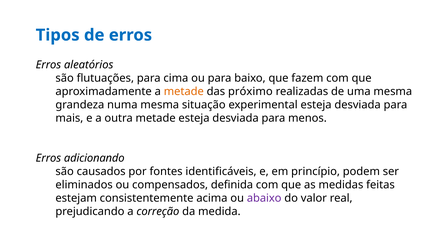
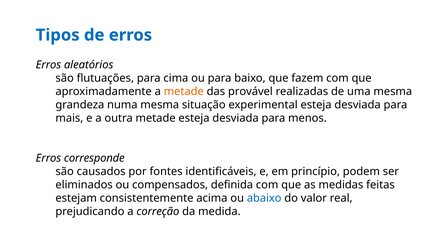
próximo: próximo -> provável
adicionando: adicionando -> corresponde
abaixo colour: purple -> blue
